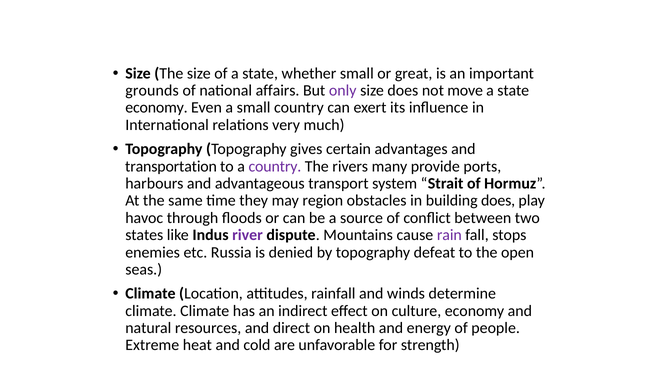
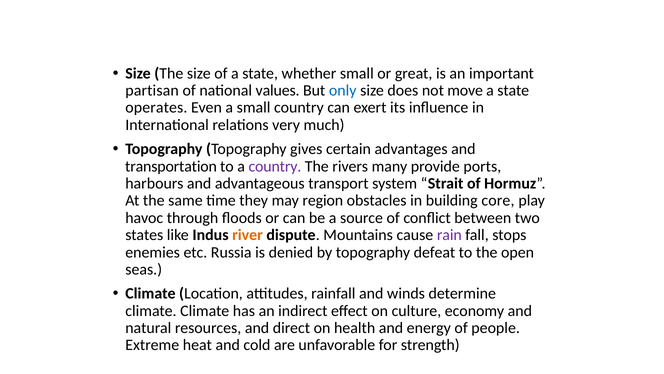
grounds: grounds -> partisan
affairs: affairs -> values
only colour: purple -> blue
economy at (157, 108): economy -> operates
building does: does -> core
river colour: purple -> orange
